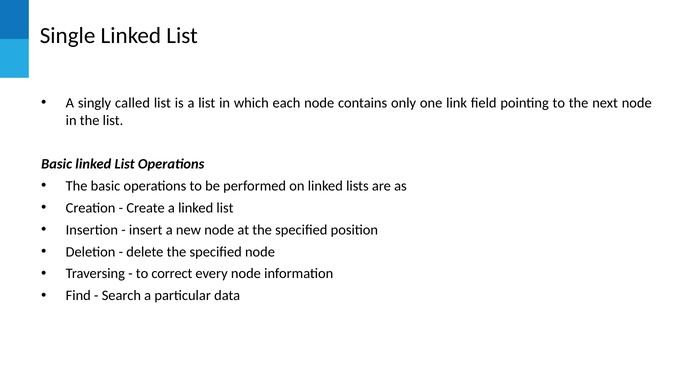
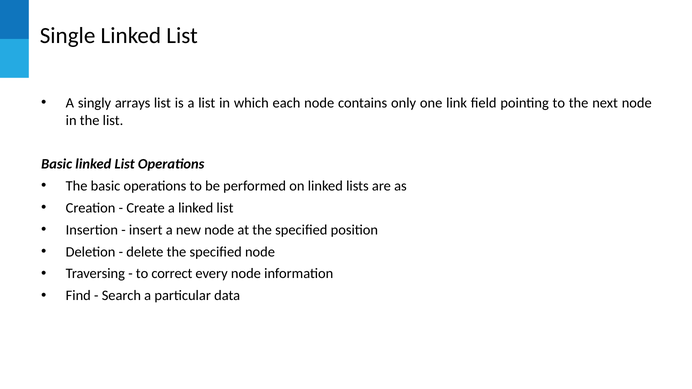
called: called -> arrays
